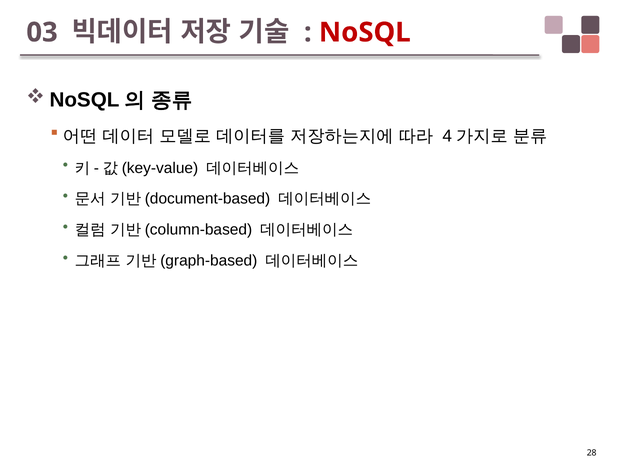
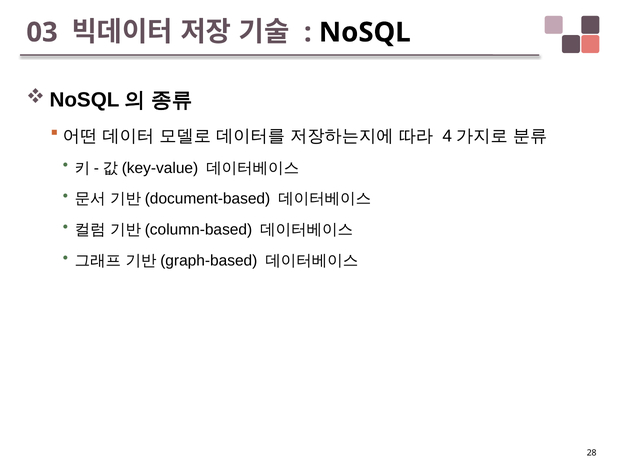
NoSQL colour: red -> black
